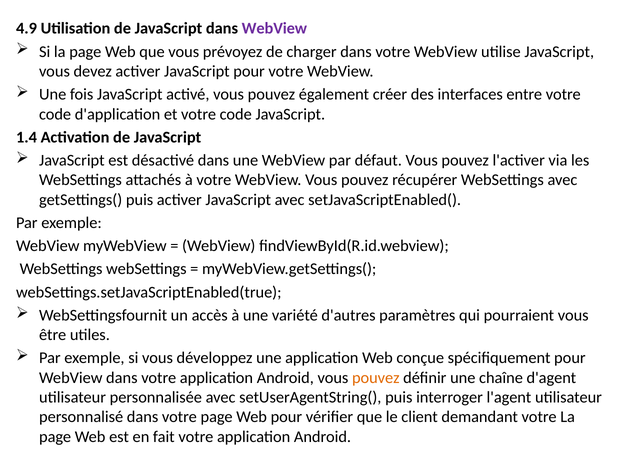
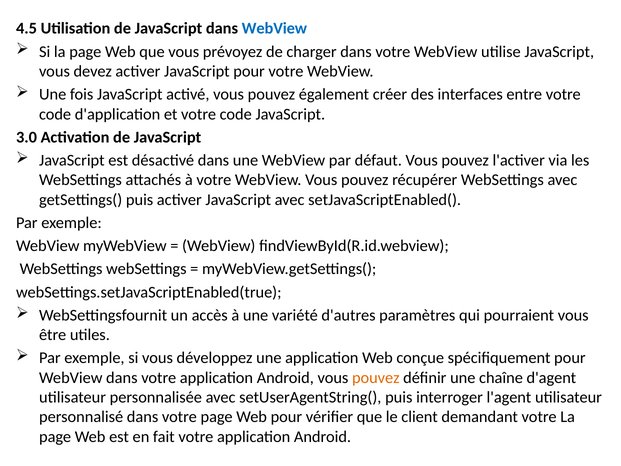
4.9: 4.9 -> 4.5
WebView at (274, 29) colour: purple -> blue
1.4: 1.4 -> 3.0
